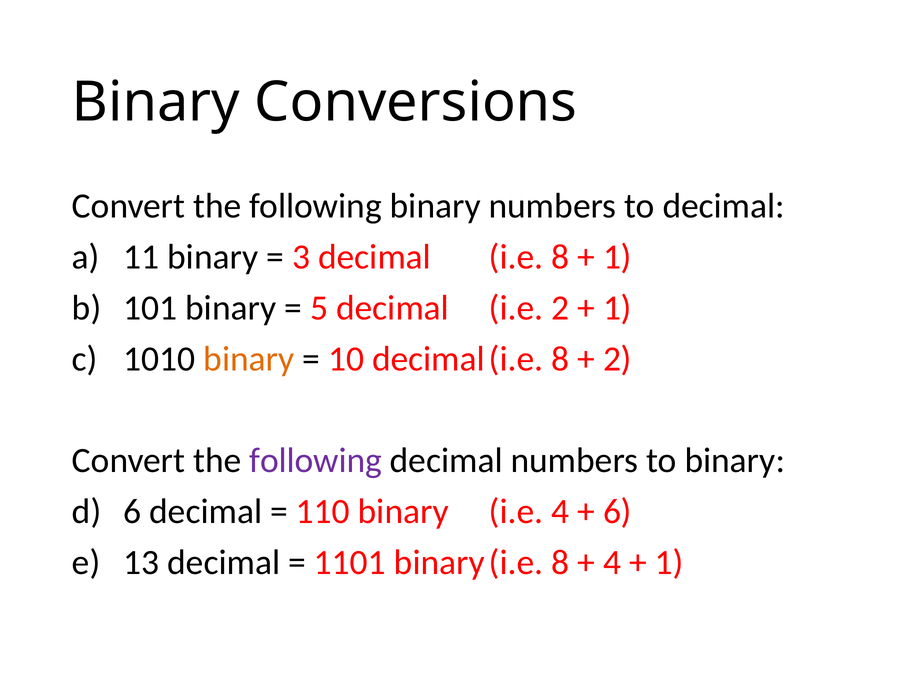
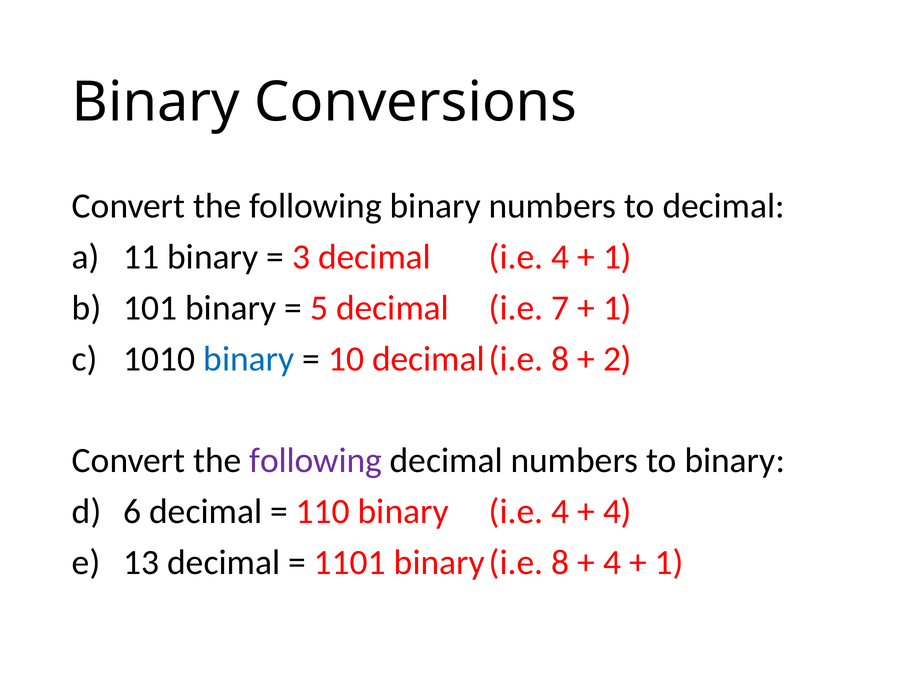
decimal i.e 8: 8 -> 4
i.e 2: 2 -> 7
binary at (249, 359) colour: orange -> blue
6 at (617, 512): 6 -> 4
